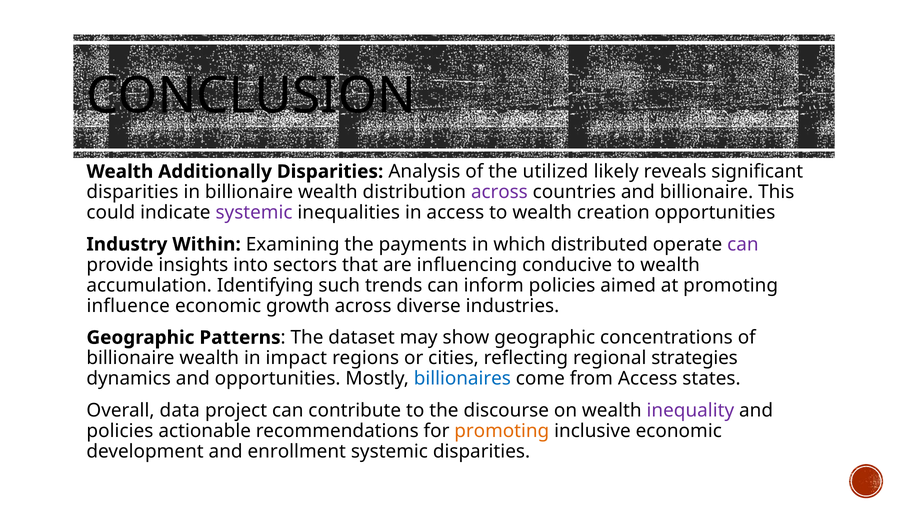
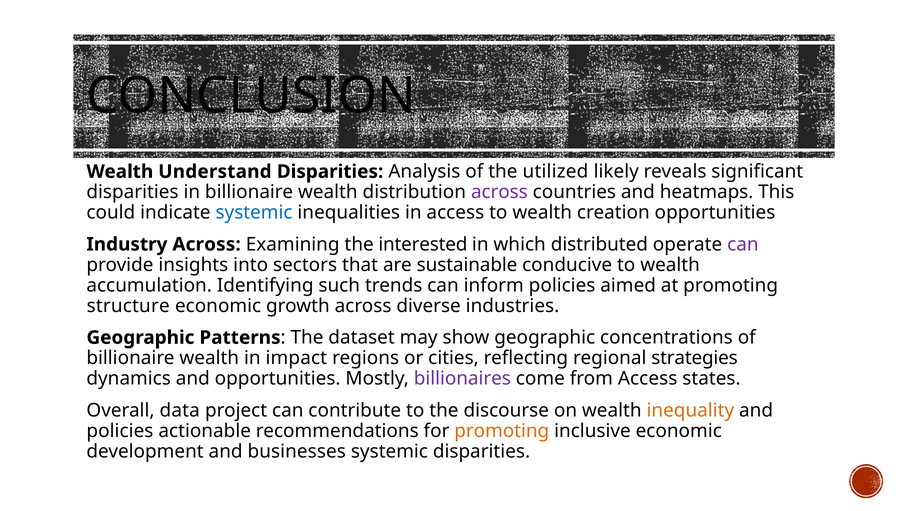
Additionally: Additionally -> Understand
and billionaire: billionaire -> heatmaps
systemic at (254, 212) colour: purple -> blue
Industry Within: Within -> Across
payments: payments -> interested
influencing: influencing -> sustainable
influence: influence -> structure
billionaires colour: blue -> purple
inequality colour: purple -> orange
enrollment: enrollment -> businesses
